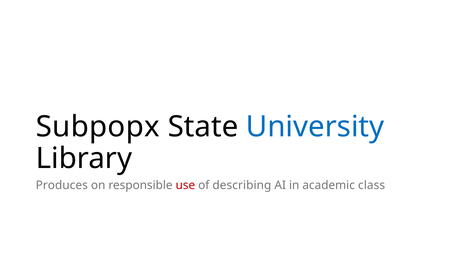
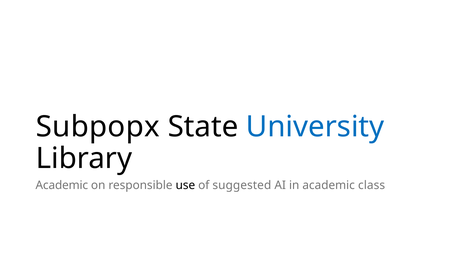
Produces at (62, 185): Produces -> Academic
use colour: red -> black
describing: describing -> suggested
